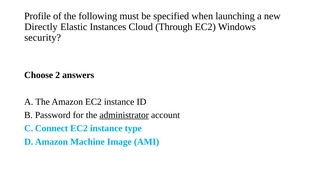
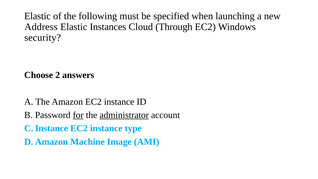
Profile at (38, 16): Profile -> Elastic
Directly: Directly -> Address
for underline: none -> present
C Connect: Connect -> Instance
